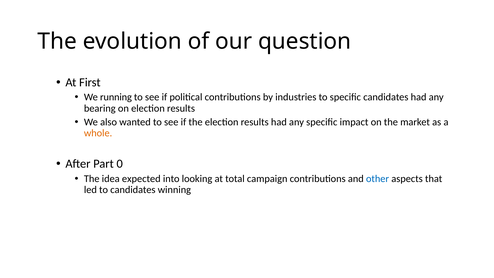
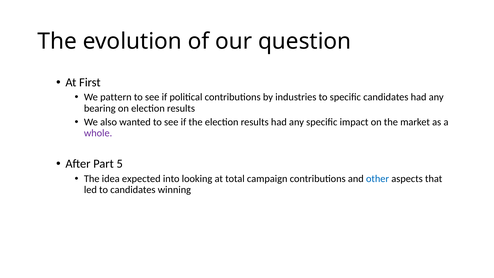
running: running -> pattern
whole colour: orange -> purple
0: 0 -> 5
